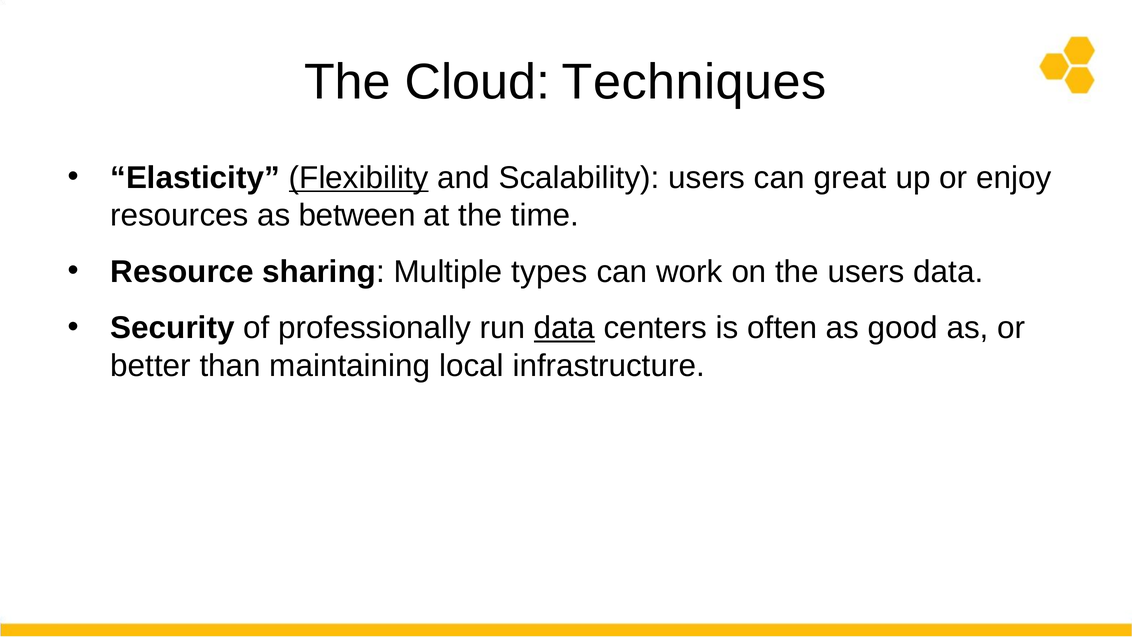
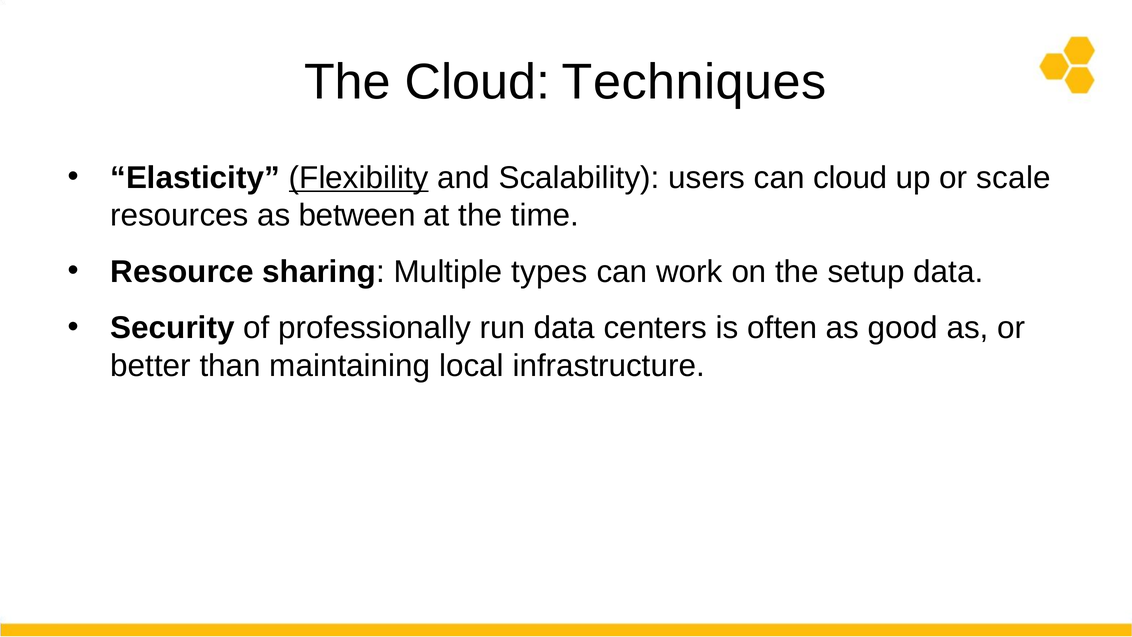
can great: great -> cloud
enjoy: enjoy -> scale
the users: users -> setup
data at (564, 328) underline: present -> none
